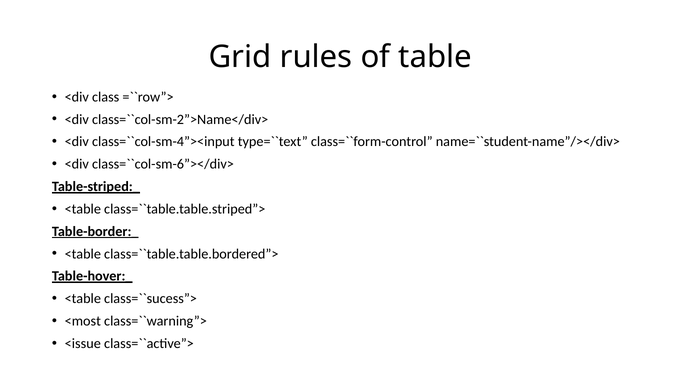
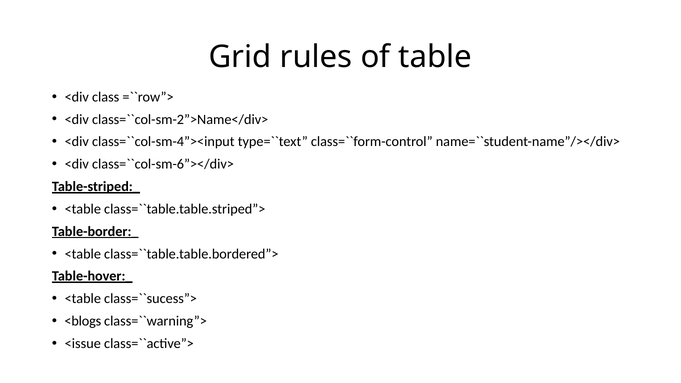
<most: <most -> <blogs
